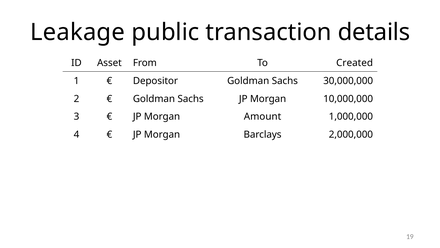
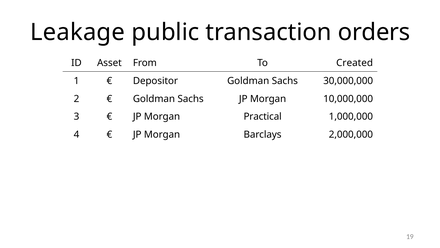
details: details -> orders
Amount: Amount -> Practical
